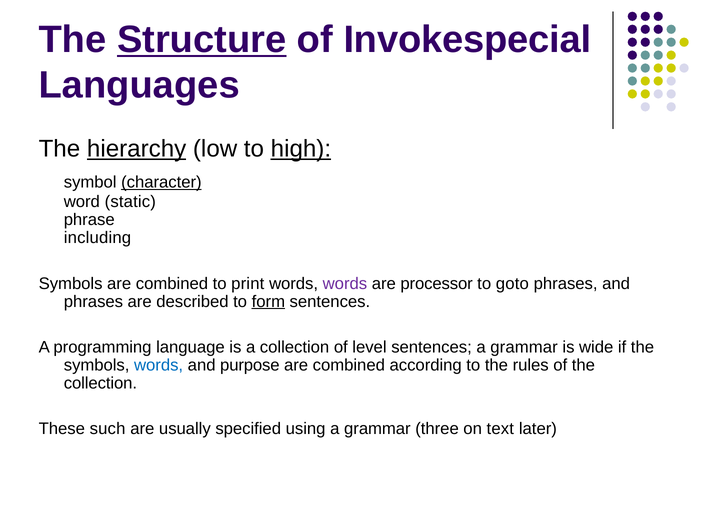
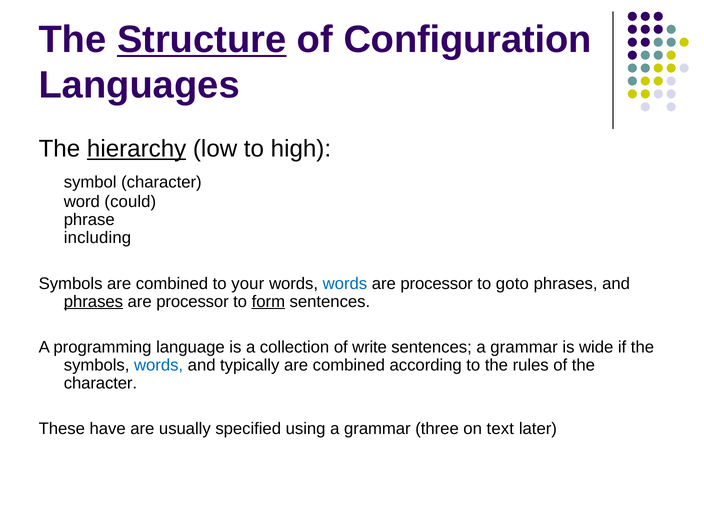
Invokespecial: Invokespecial -> Configuration
high underline: present -> none
character at (161, 182) underline: present -> none
static: static -> could
print: print -> your
words at (345, 284) colour: purple -> blue
phrases at (93, 302) underline: none -> present
described at (192, 302): described -> processor
level: level -> write
purpose: purpose -> typically
collection at (100, 383): collection -> character
such: such -> have
